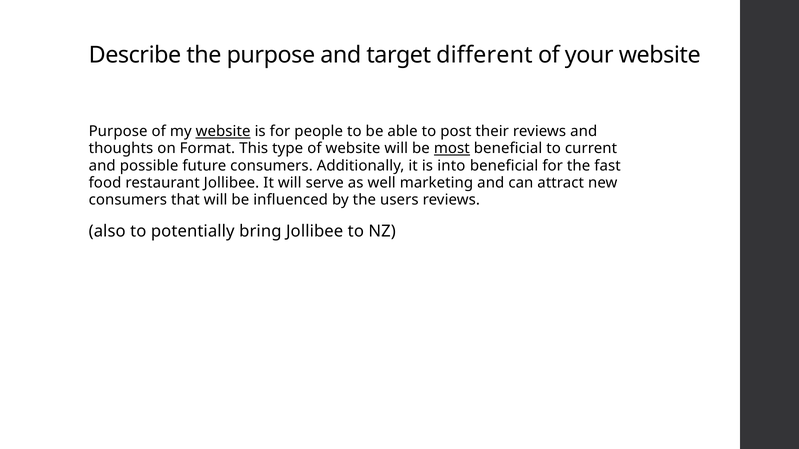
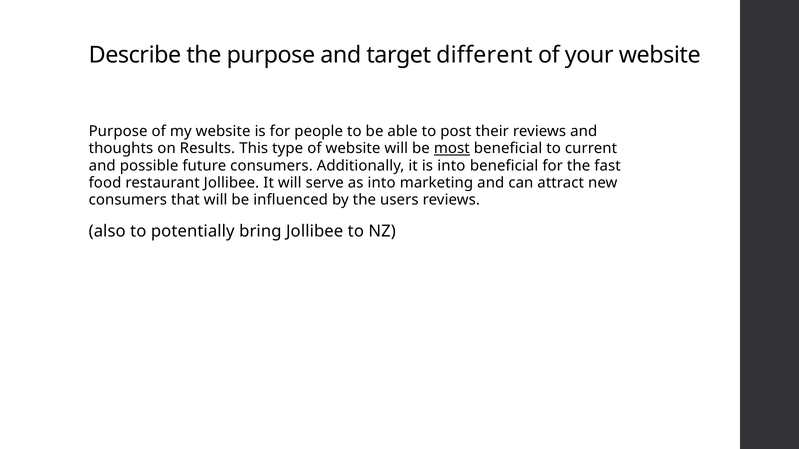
website at (223, 132) underline: present -> none
Format: Format -> Results
as well: well -> into
